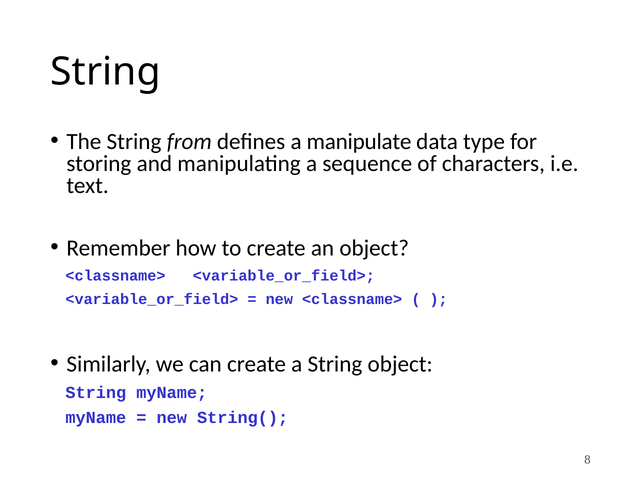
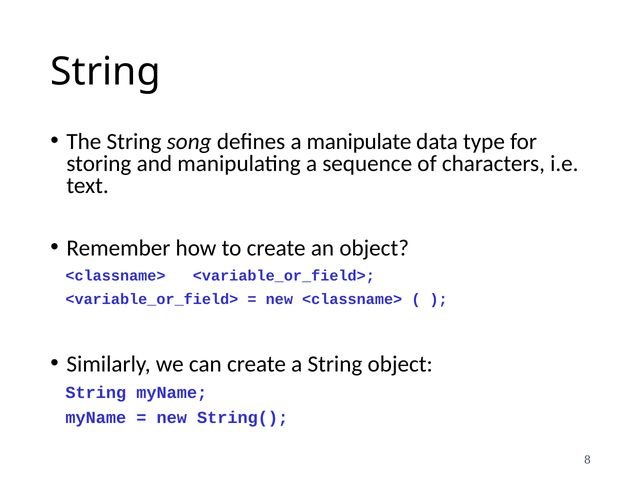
from: from -> song
